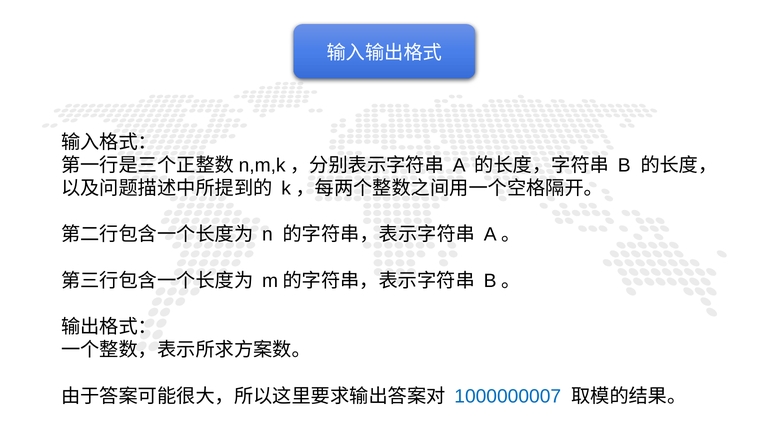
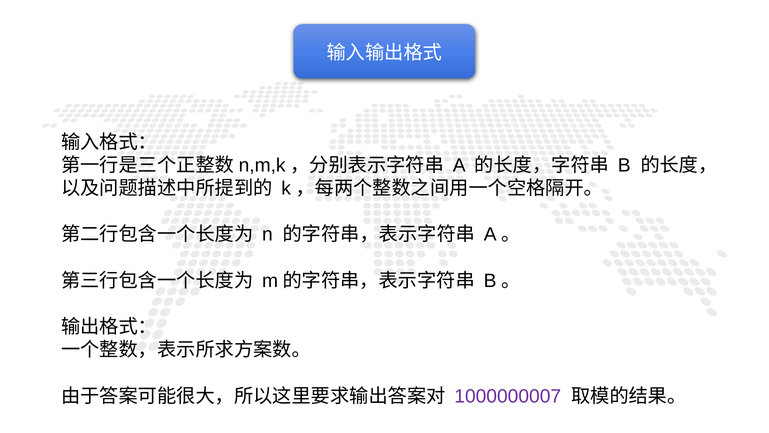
1000000007 colour: blue -> purple
